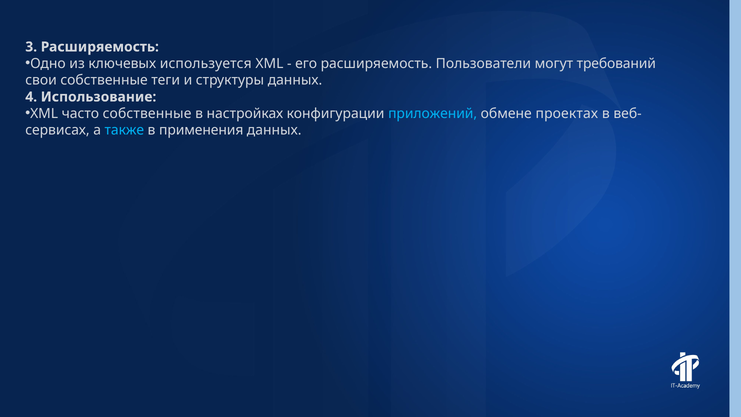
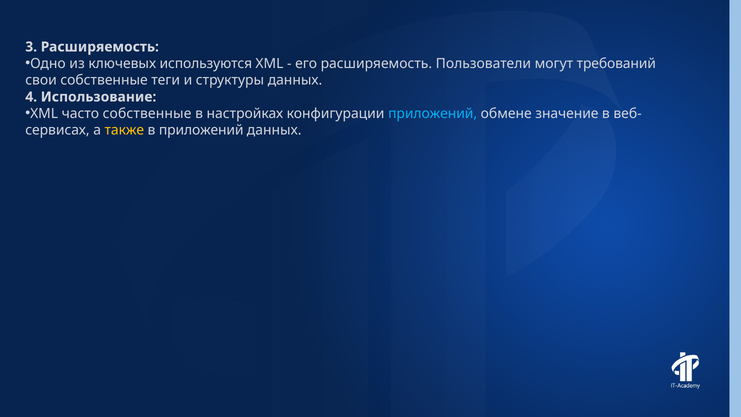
используется: используется -> используются
проектах: проектах -> значение
также colour: light blue -> yellow
в применения: применения -> приложений
